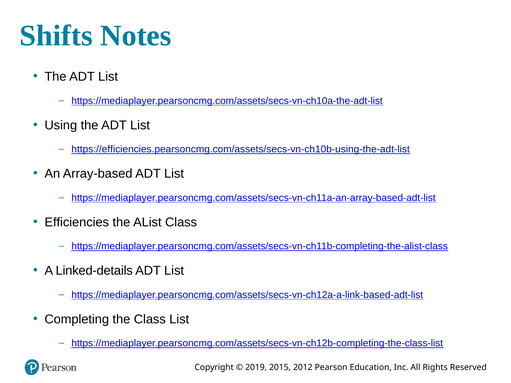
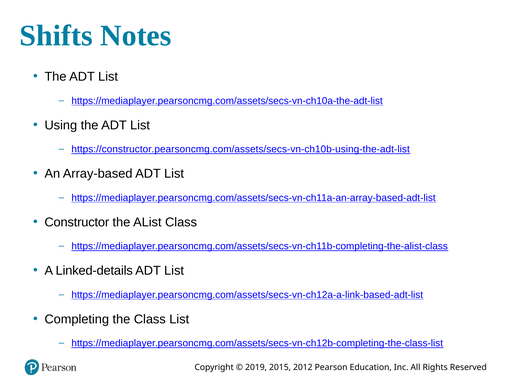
https://efficiencies.pearsoncmg.com/assets/secs-vn-ch10b-using-the-adt-list: https://efficiencies.pearsoncmg.com/assets/secs-vn-ch10b-using-the-adt-list -> https://constructor.pearsoncmg.com/assets/secs-vn-ch10b-using-the-adt-list
Efficiencies: Efficiencies -> Constructor
